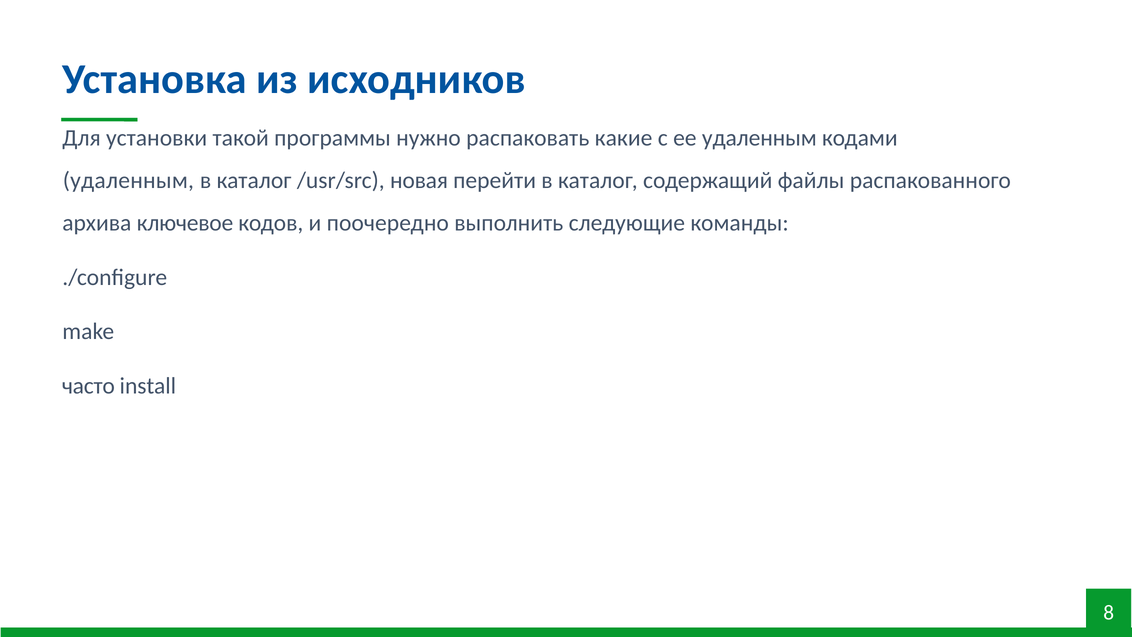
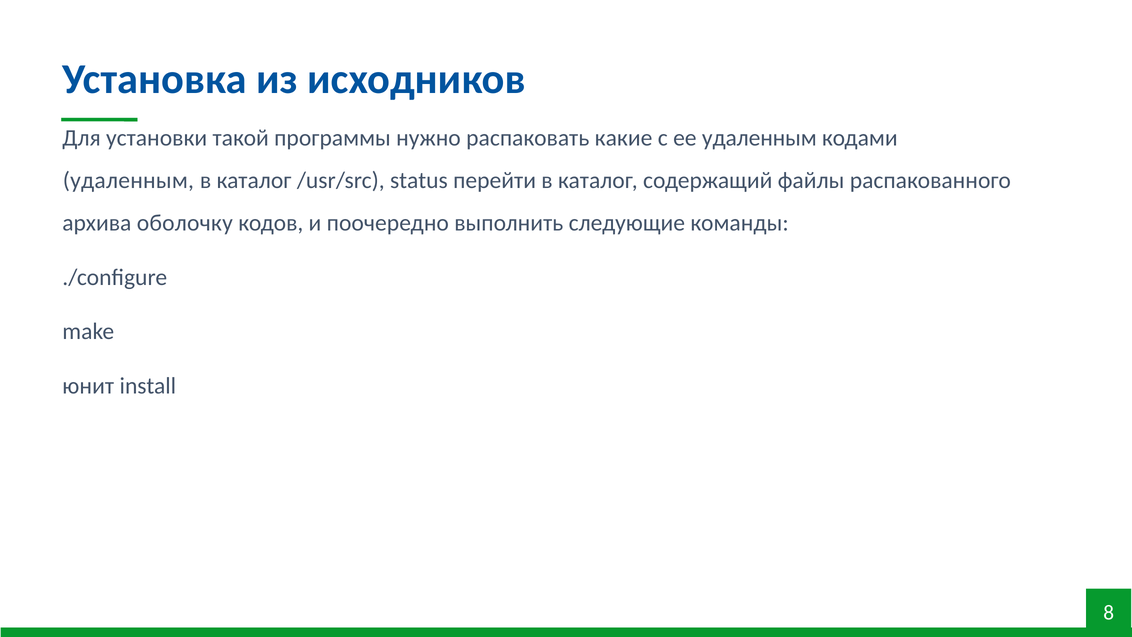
новая: новая -> status
ключевое: ключевое -> оболочку
часто: часто -> юнит
